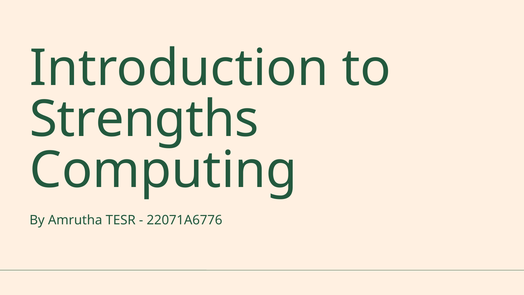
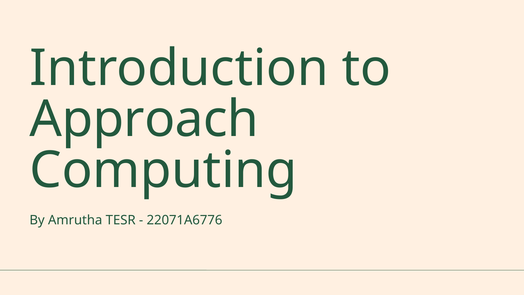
Strengths: Strengths -> Approach
